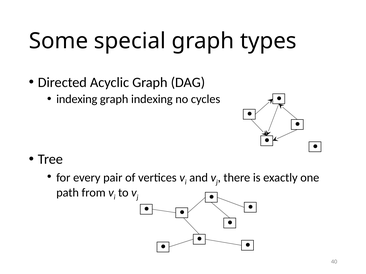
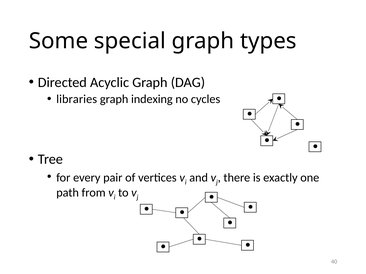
indexing at (77, 99): indexing -> libraries
